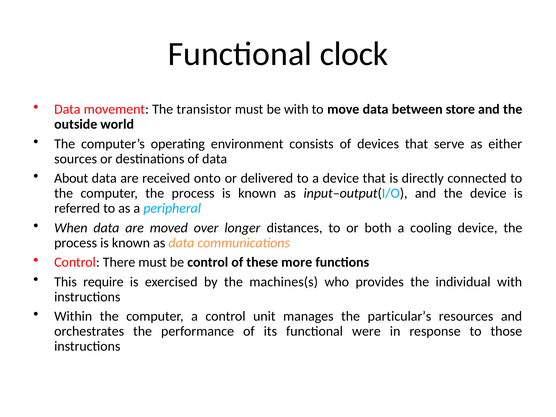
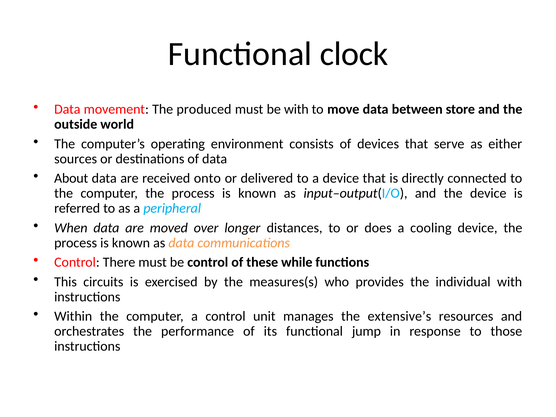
transistor: transistor -> produced
both: both -> does
more: more -> while
require: require -> circuits
machines(s: machines(s -> measures(s
particular’s: particular’s -> extensive’s
were: were -> jump
